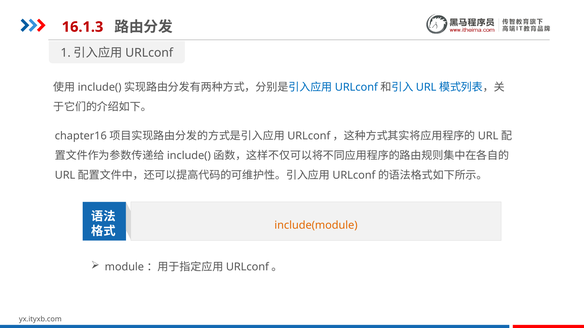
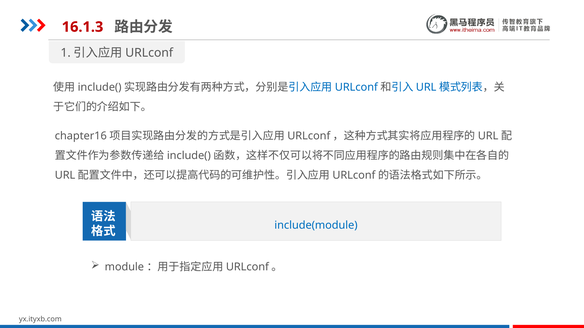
include(module colour: orange -> blue
